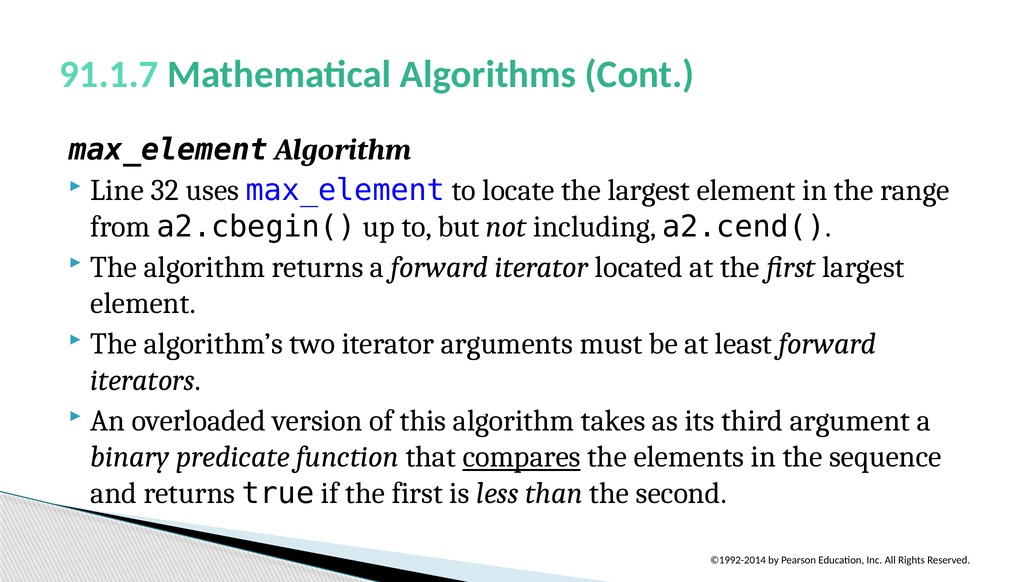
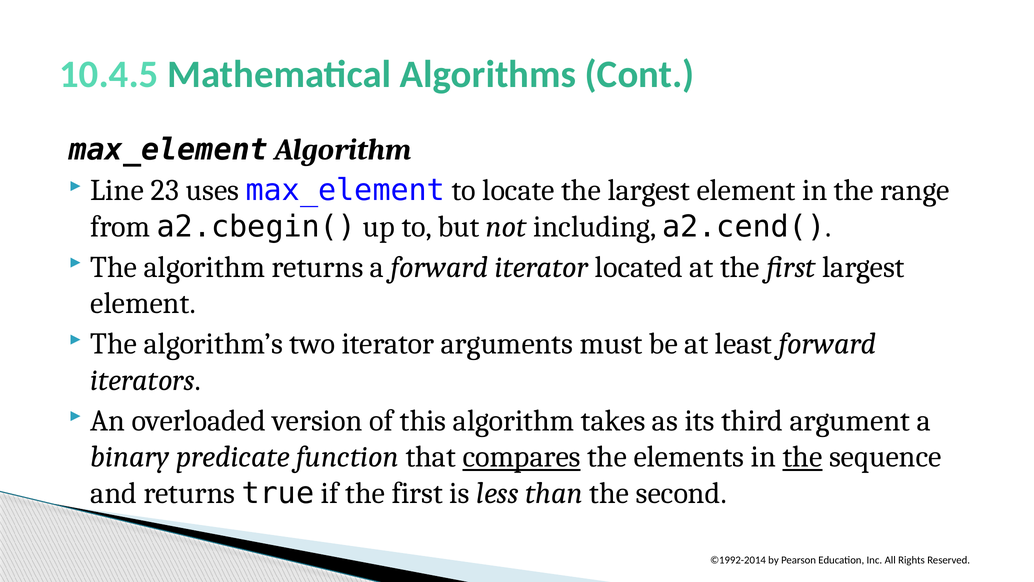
91.1.7: 91.1.7 -> 10.4.5
32: 32 -> 23
the at (803, 457) underline: none -> present
